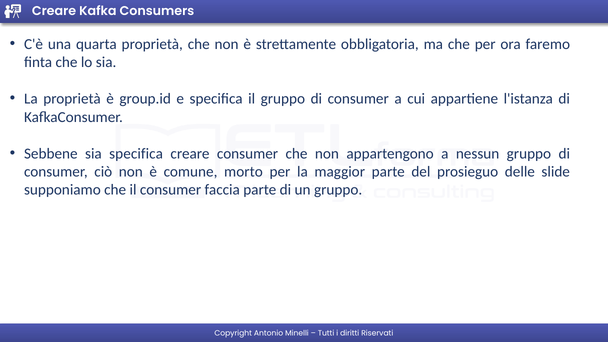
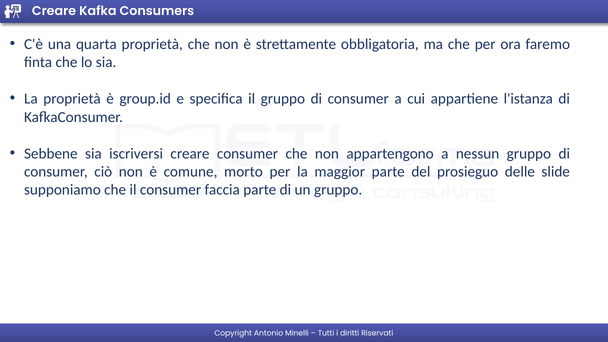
sia specifica: specifica -> iscriversi
